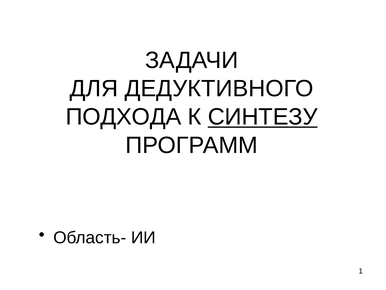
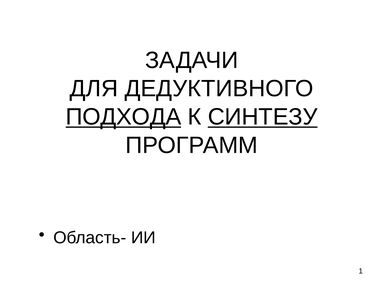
ПОДХОДА underline: none -> present
